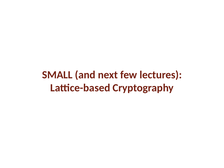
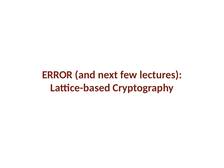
SMALL: SMALL -> ERROR
